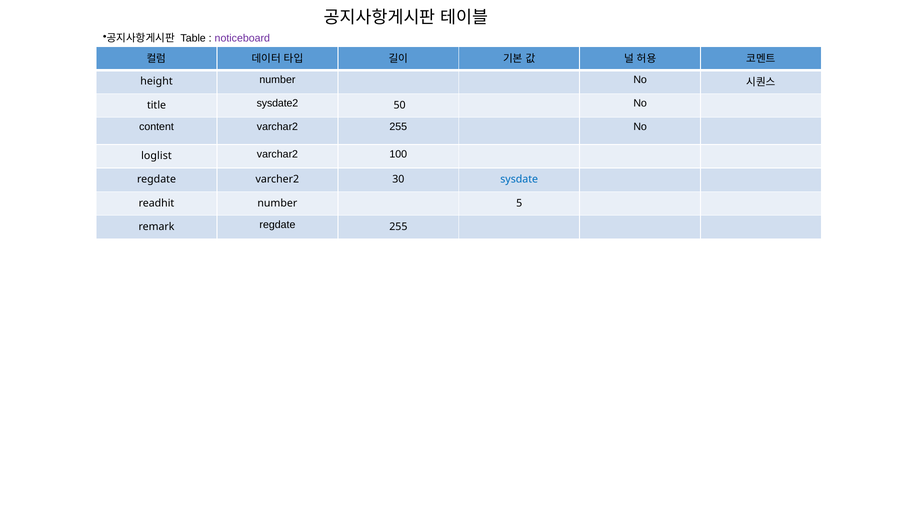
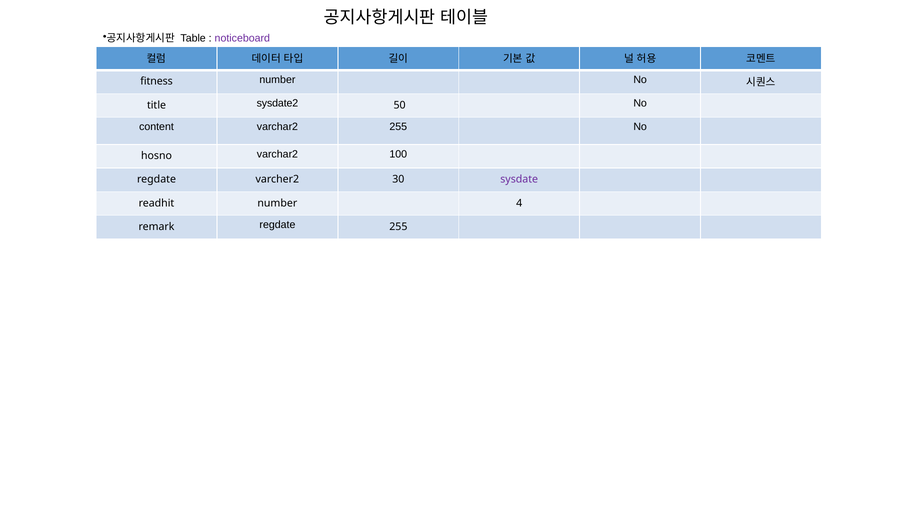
height: height -> fitness
loglist: loglist -> hosno
sysdate colour: blue -> purple
5: 5 -> 4
